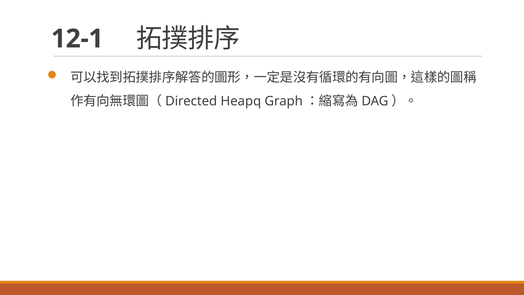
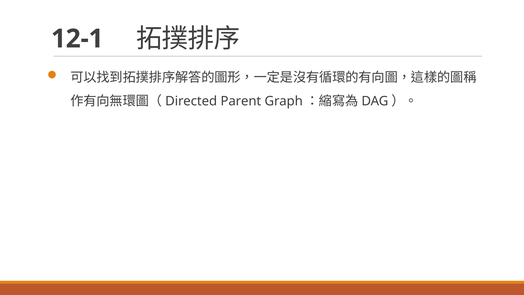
Heapq: Heapq -> Parent
